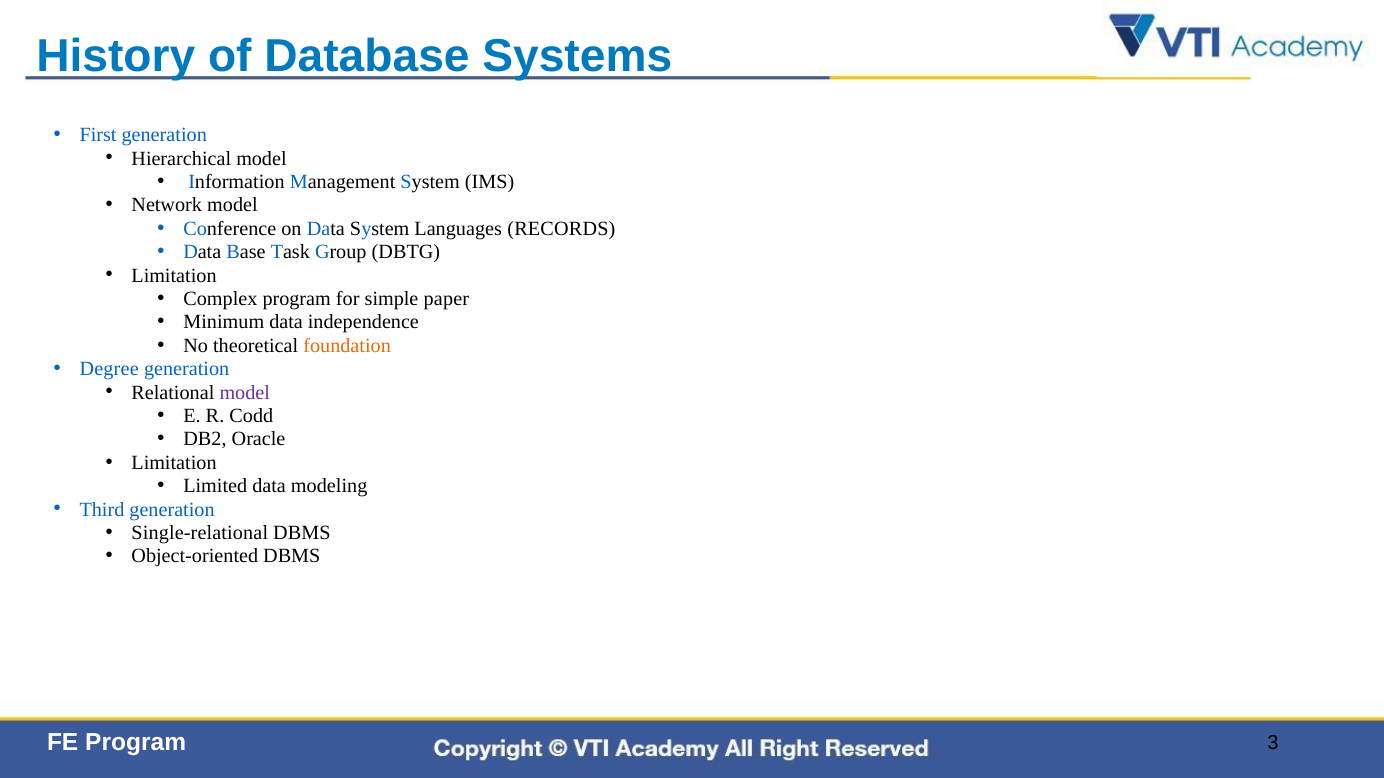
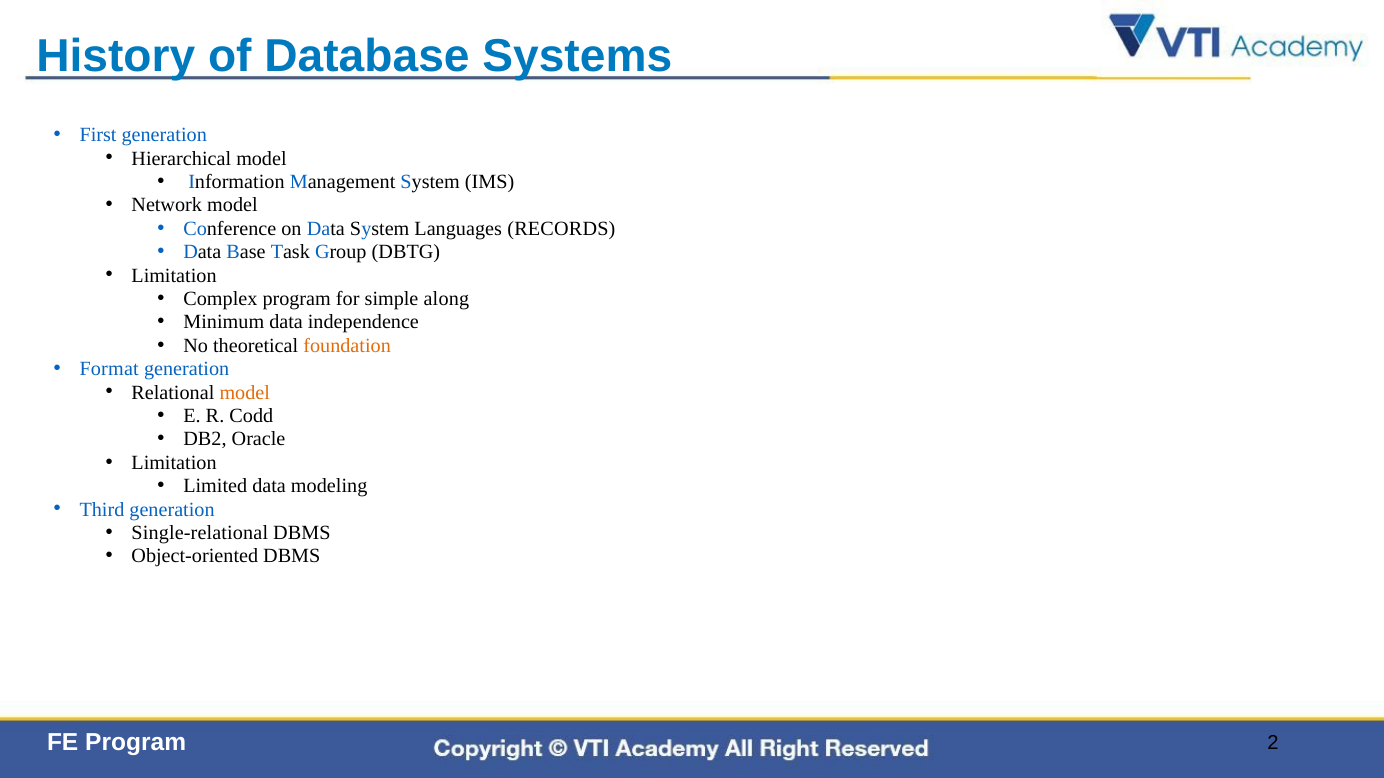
paper: paper -> along
Degree: Degree -> Format
model at (245, 393) colour: purple -> orange
3: 3 -> 2
